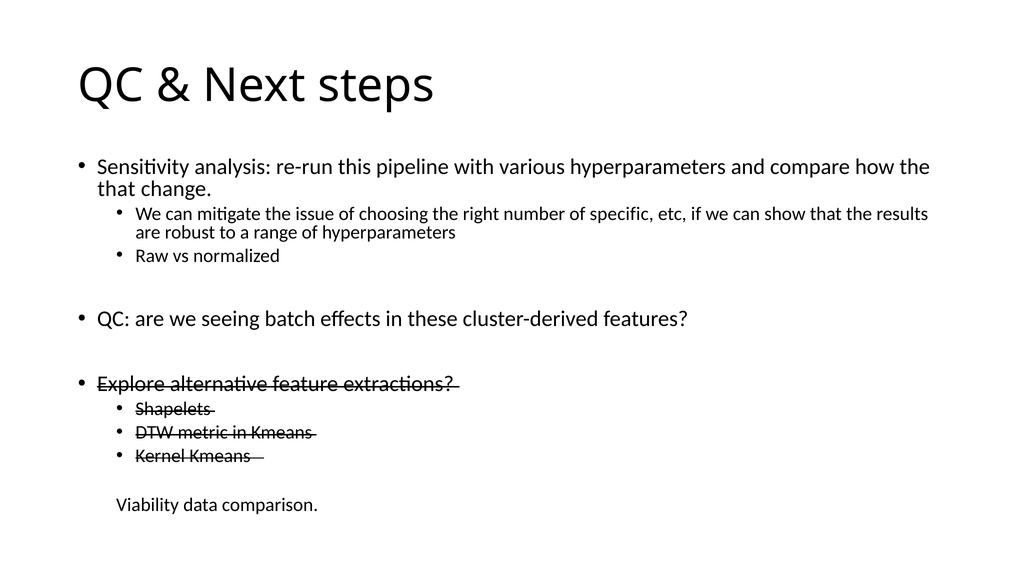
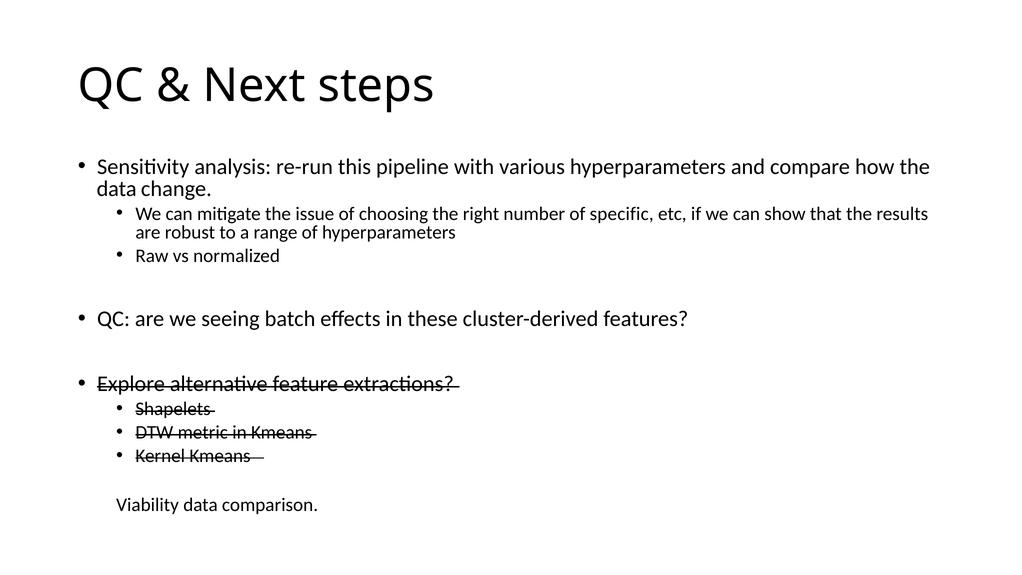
that at (116, 189): that -> data
